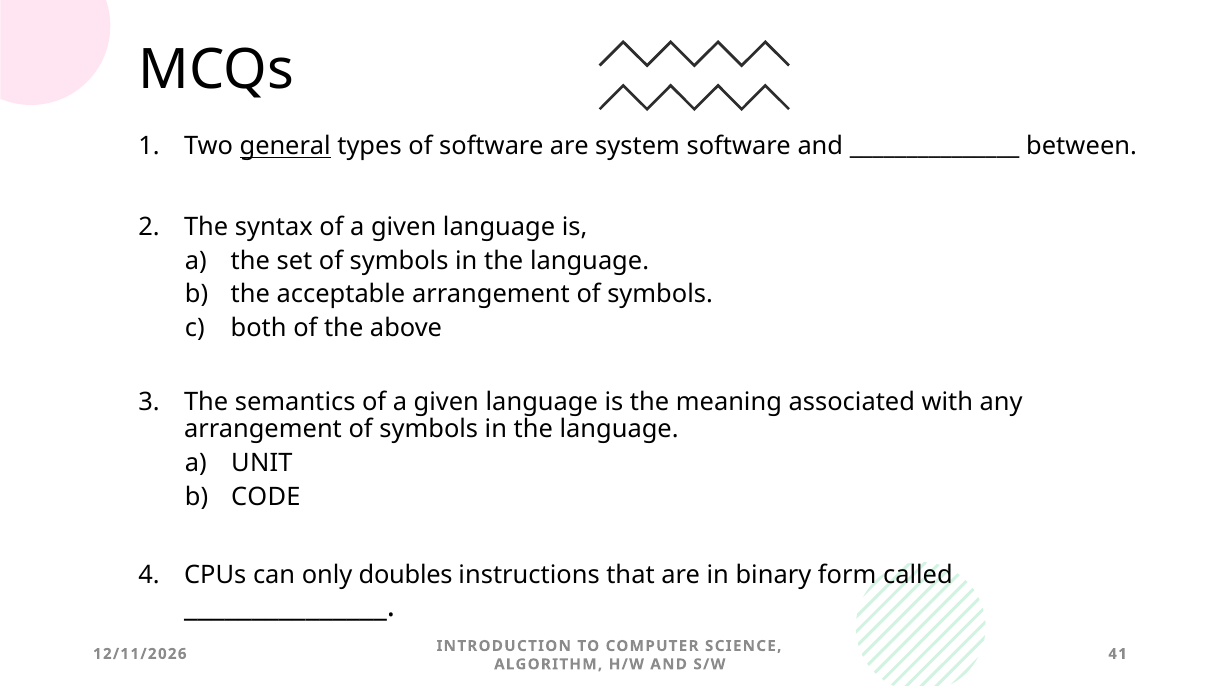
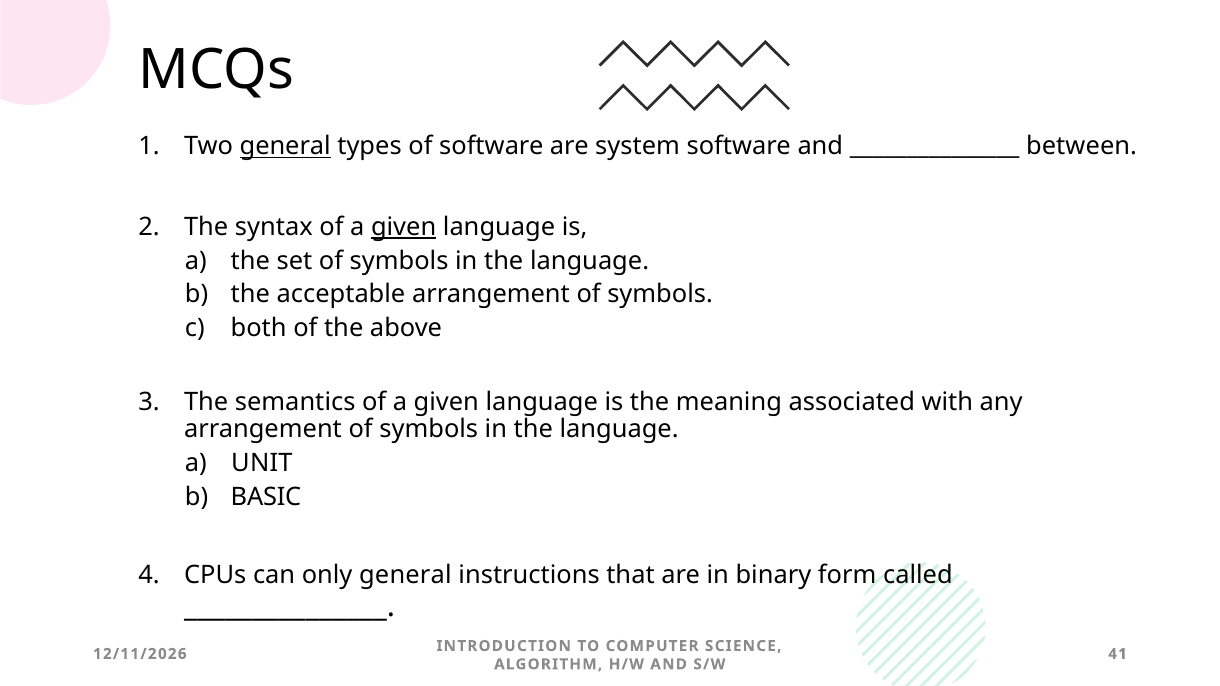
given at (404, 227) underline: none -> present
CODE: CODE -> BASIC
only doubles: doubles -> general
